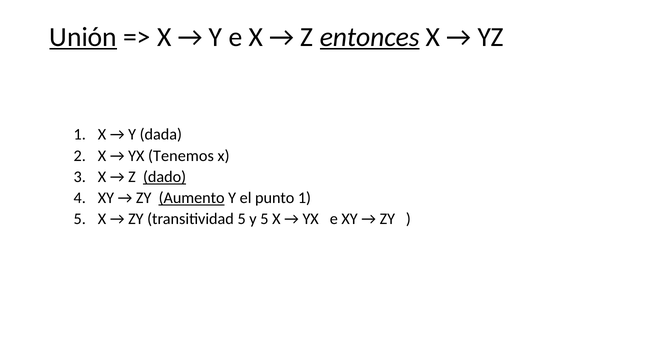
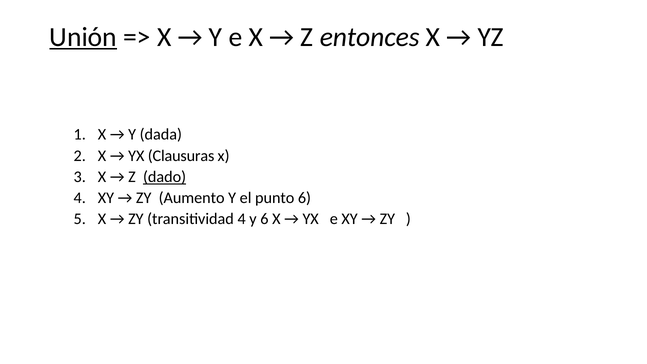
entonces underline: present -> none
Tenemos: Tenemos -> Clausuras
Aumento underline: present -> none
punto 1: 1 -> 6
transitividad 5: 5 -> 4
y 5: 5 -> 6
